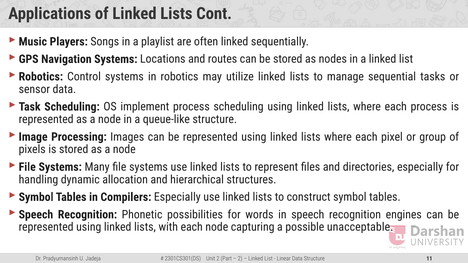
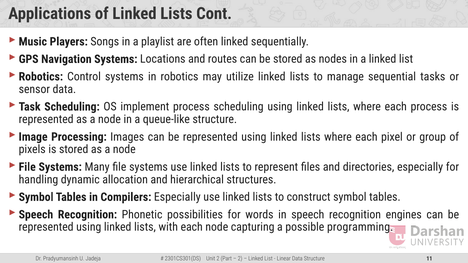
unacceptable: unacceptable -> programming
